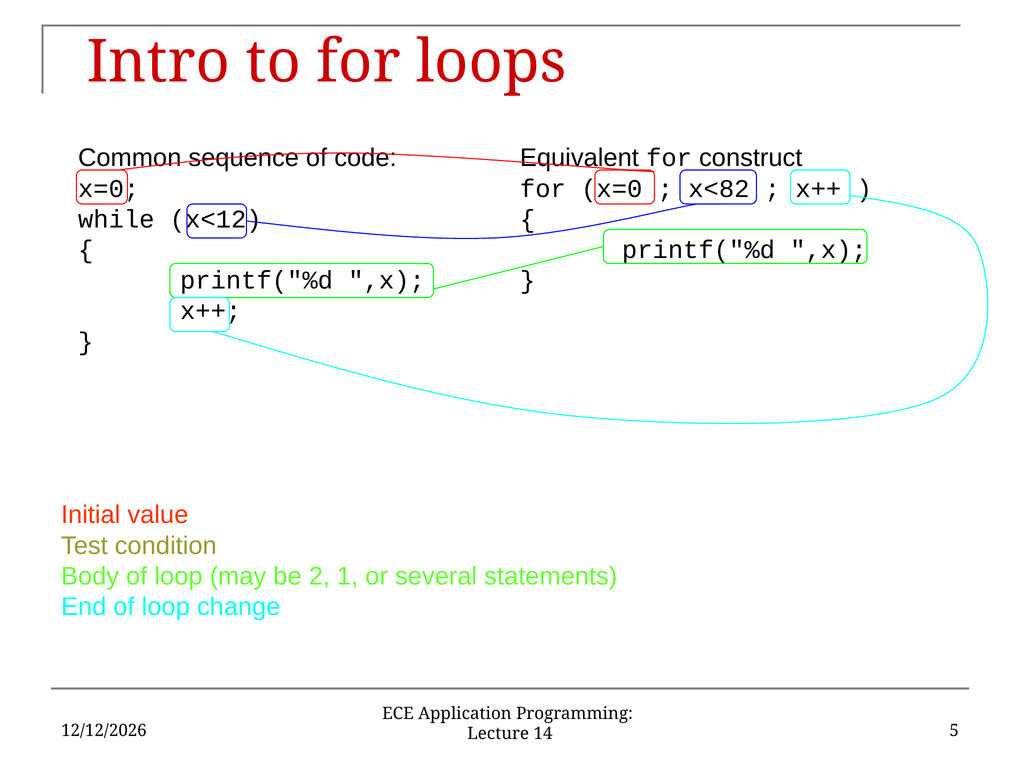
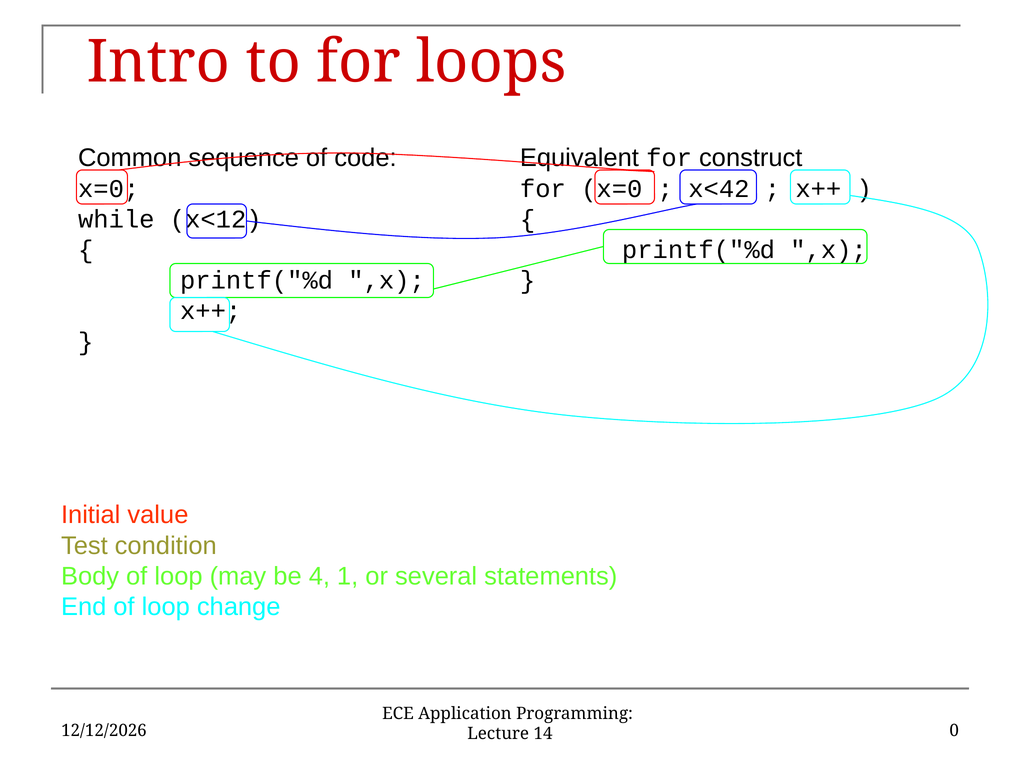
x<82: x<82 -> x<42
2: 2 -> 4
5: 5 -> 0
